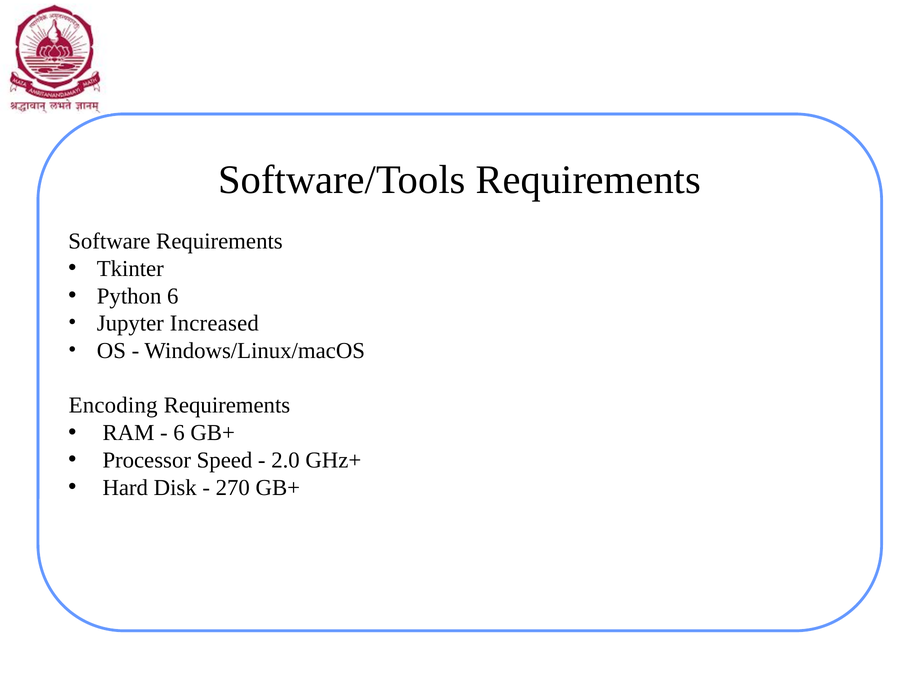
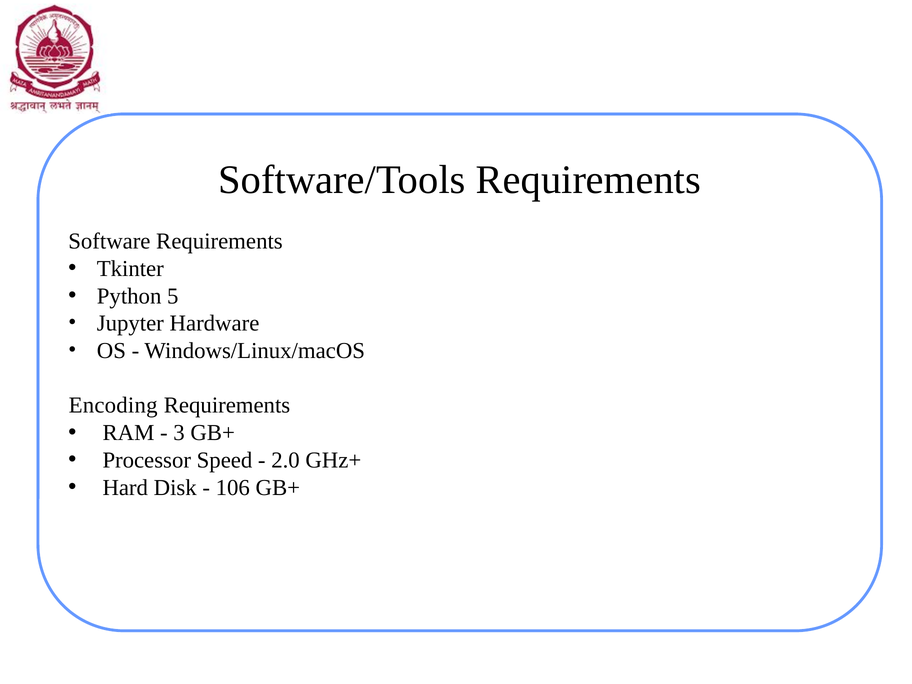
Python 6: 6 -> 5
Increased: Increased -> Hardware
6 at (179, 433): 6 -> 3
270: 270 -> 106
